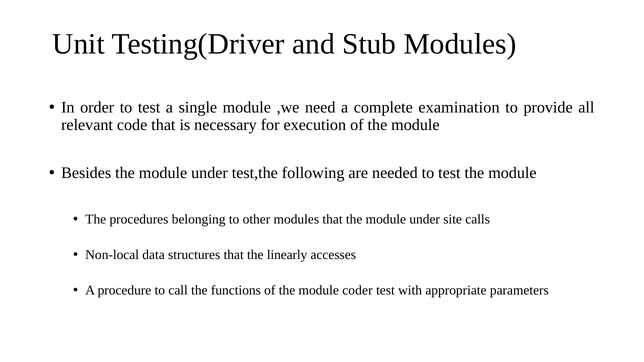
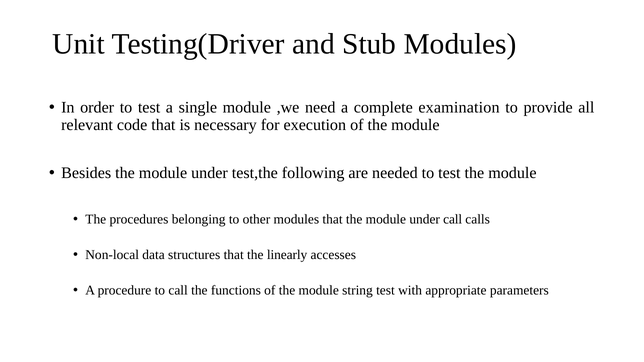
under site: site -> call
coder: coder -> string
